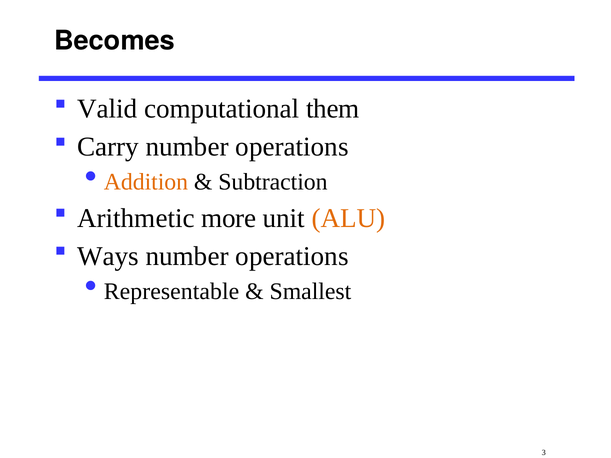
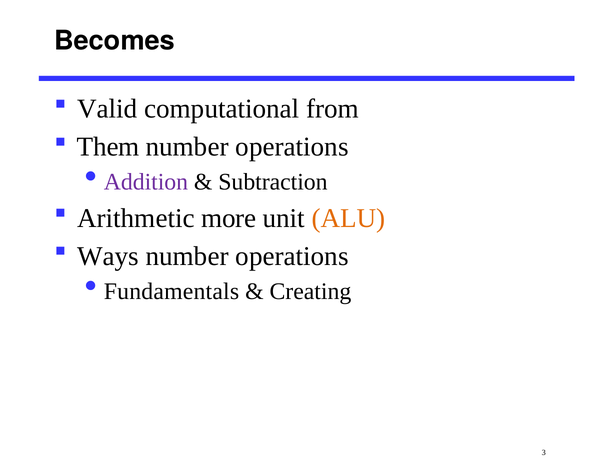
them: them -> from
Carry: Carry -> Them
Addition colour: orange -> purple
Representable: Representable -> Fundamentals
Smallest: Smallest -> Creating
